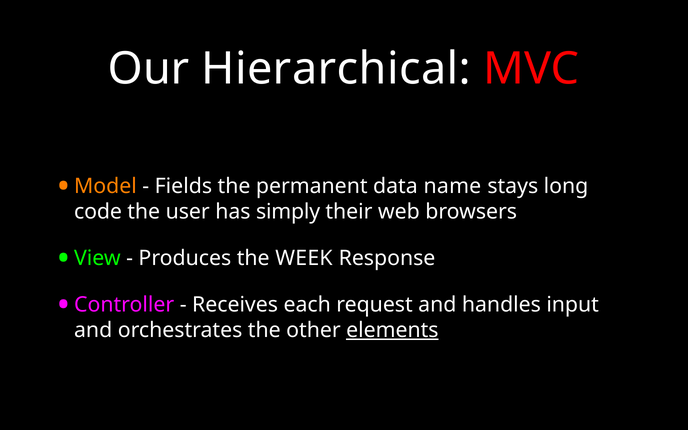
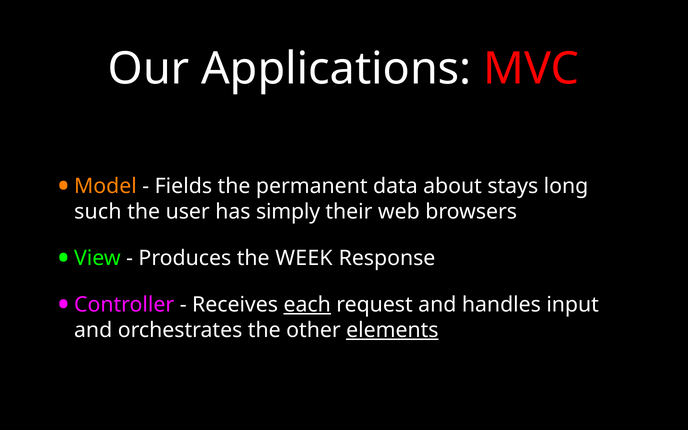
Hierarchical: Hierarchical -> Applications
name: name -> about
code: code -> such
each underline: none -> present
